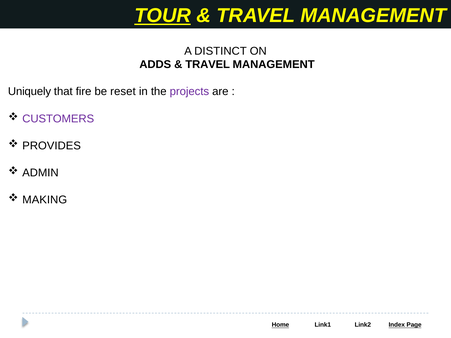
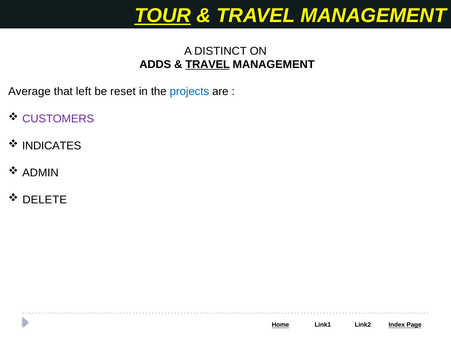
TRAVEL at (208, 65) underline: none -> present
Uniquely: Uniquely -> Average
fire: fire -> left
projects colour: purple -> blue
PROVIDES: PROVIDES -> INDICATES
MAKING: MAKING -> DELETE
